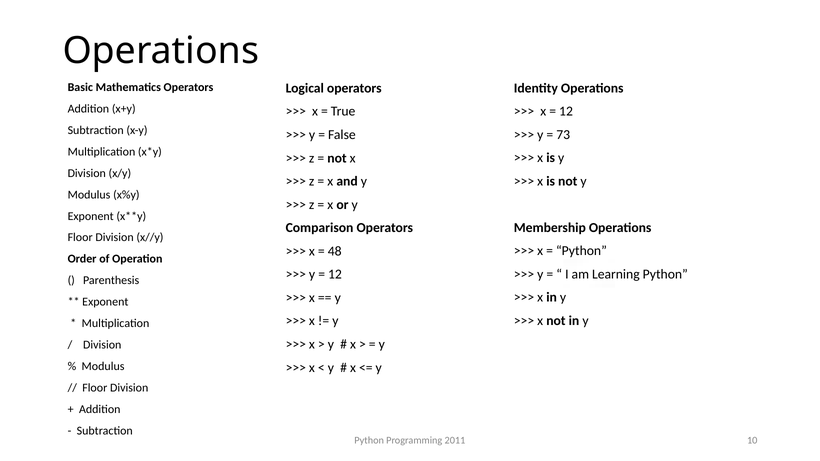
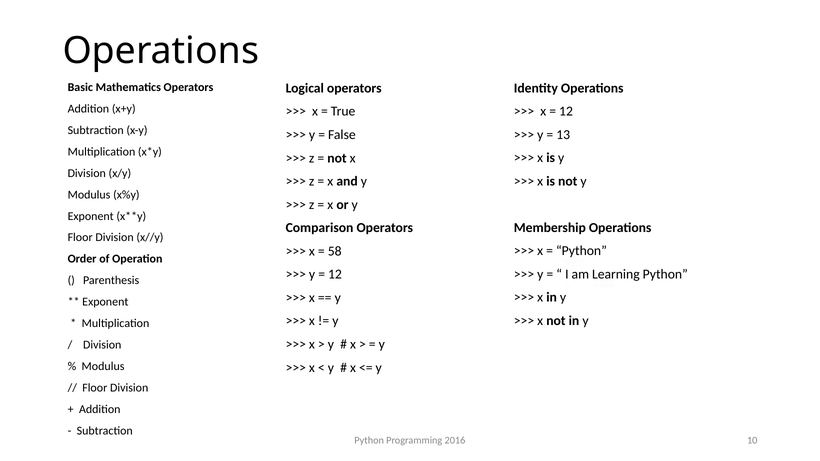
73: 73 -> 13
48: 48 -> 58
2011: 2011 -> 2016
